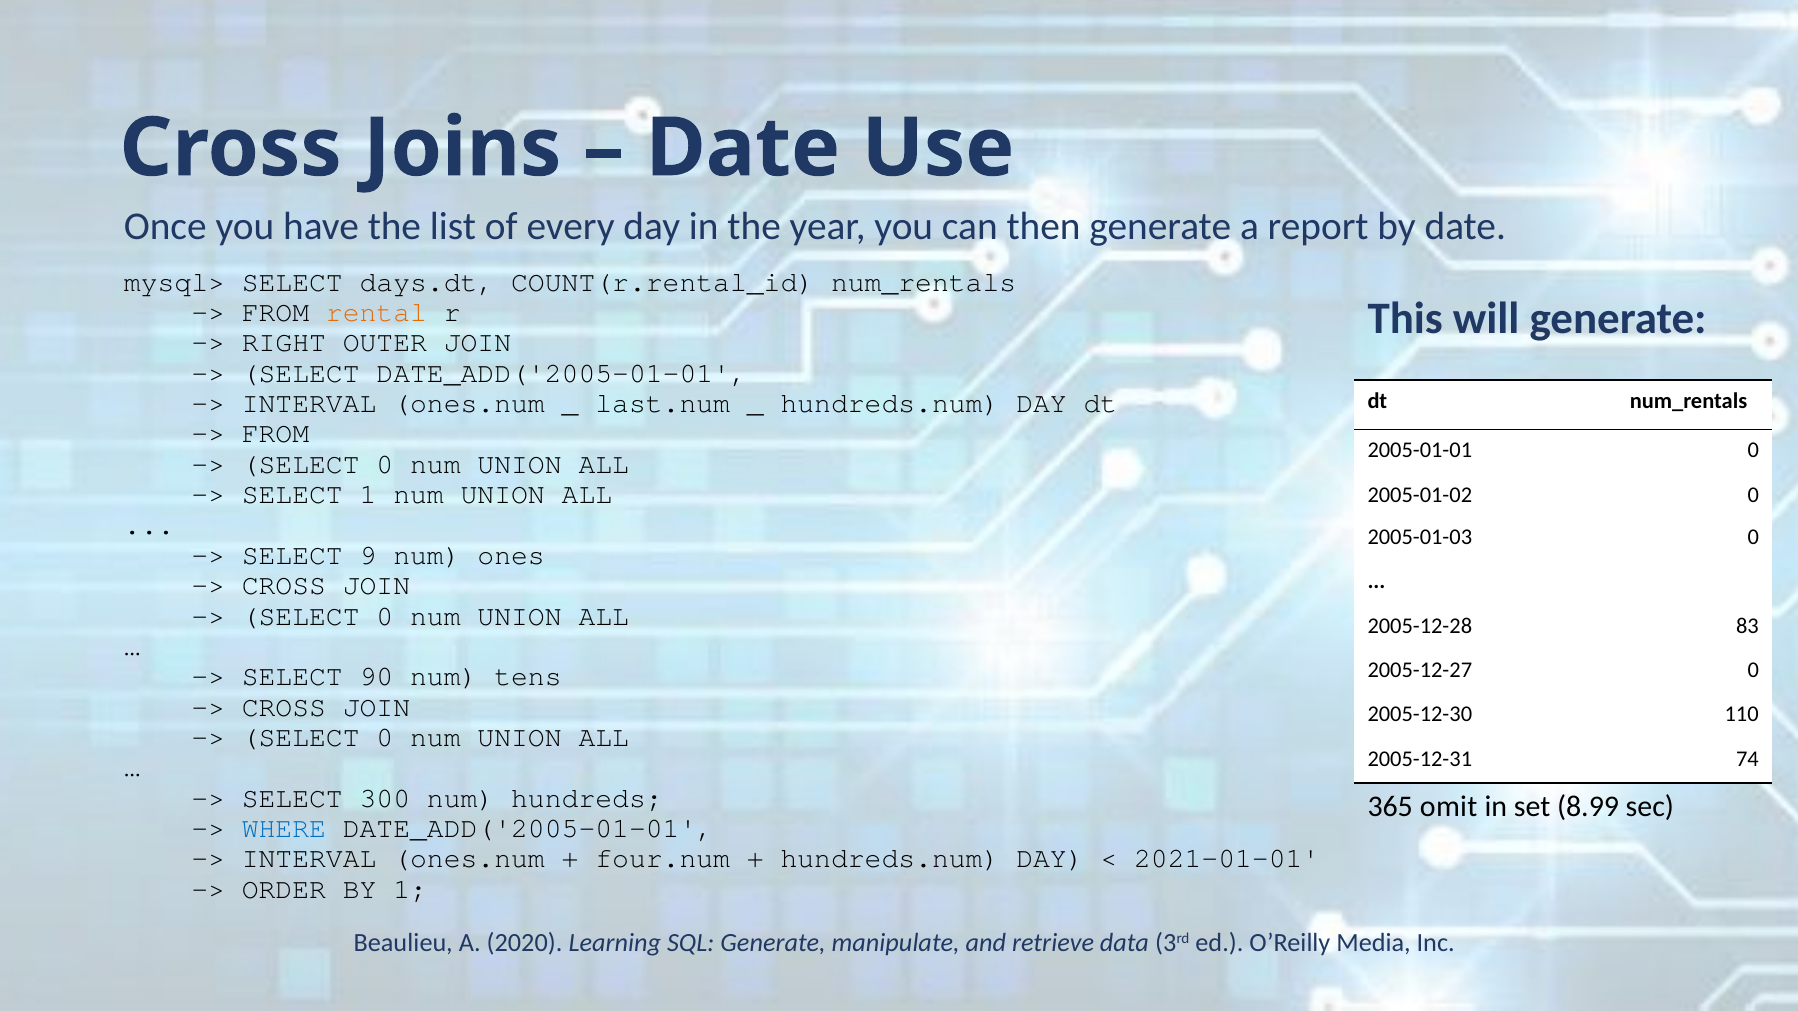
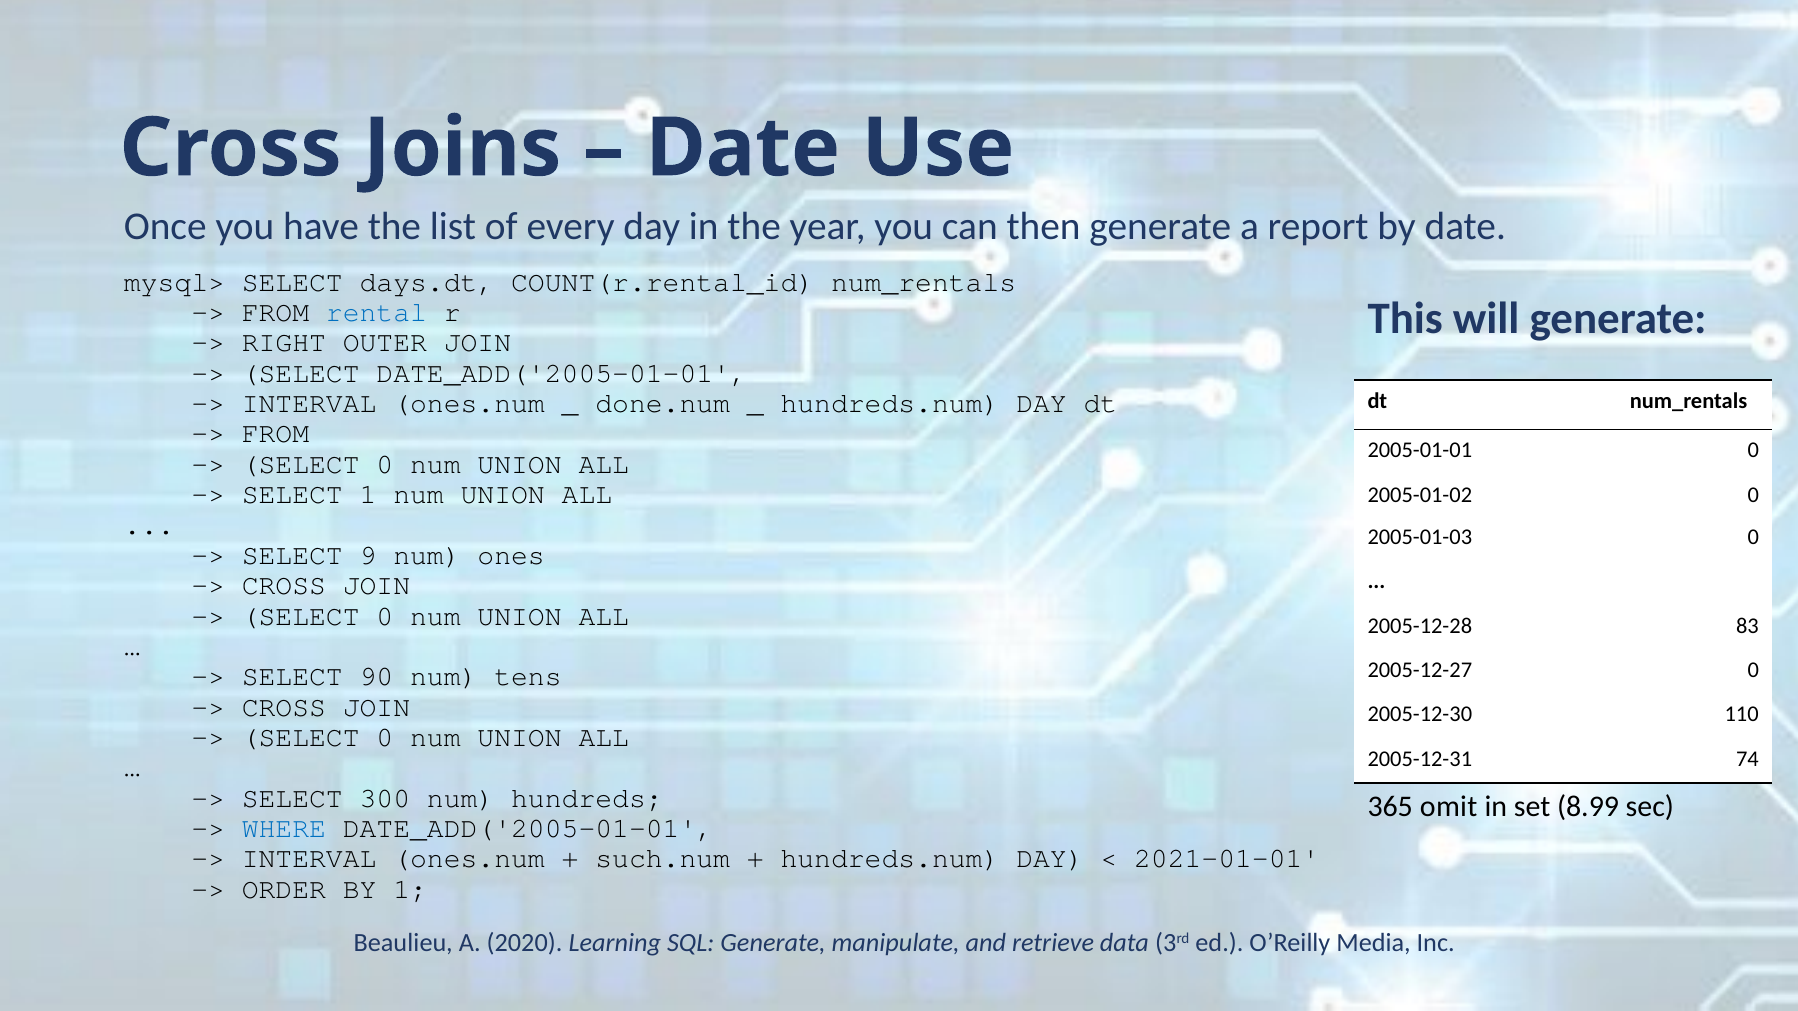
rental colour: orange -> blue
last.num: last.num -> done.num
four.num: four.num -> such.num
